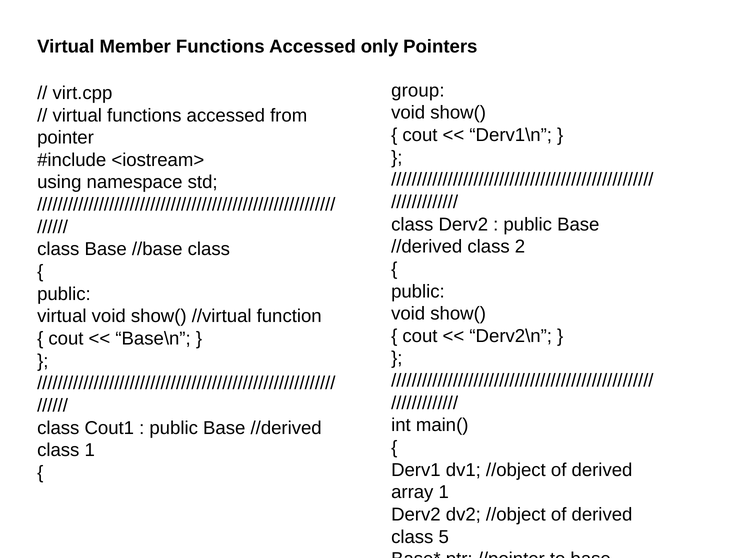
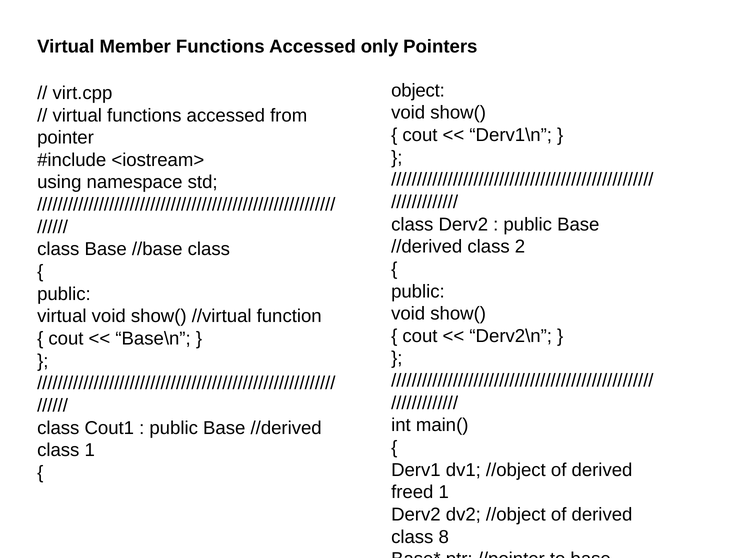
group: group -> object
array: array -> freed
5: 5 -> 8
